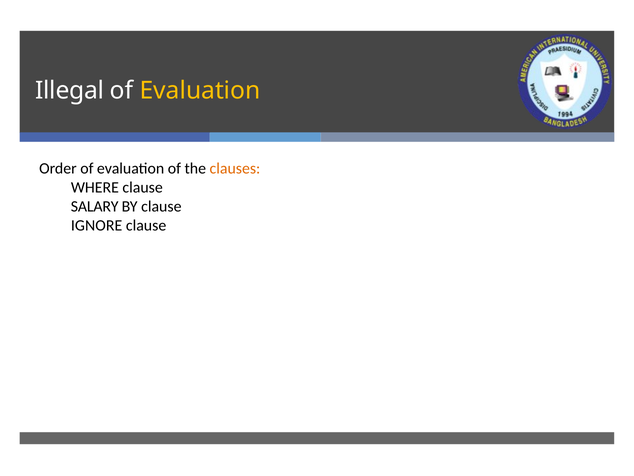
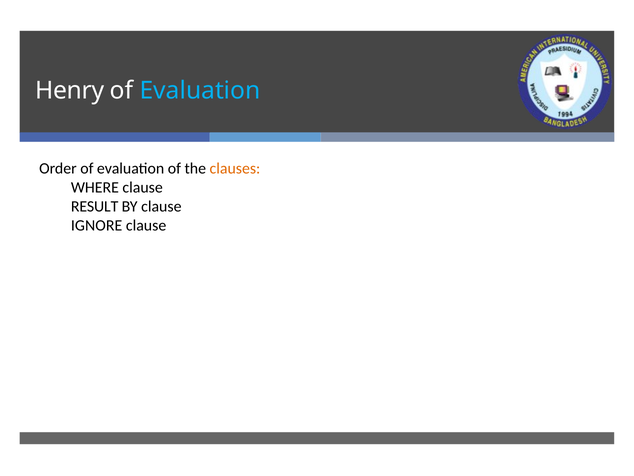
Illegal: Illegal -> Henry
Evaluation at (200, 90) colour: yellow -> light blue
SALARY: SALARY -> RESULT
